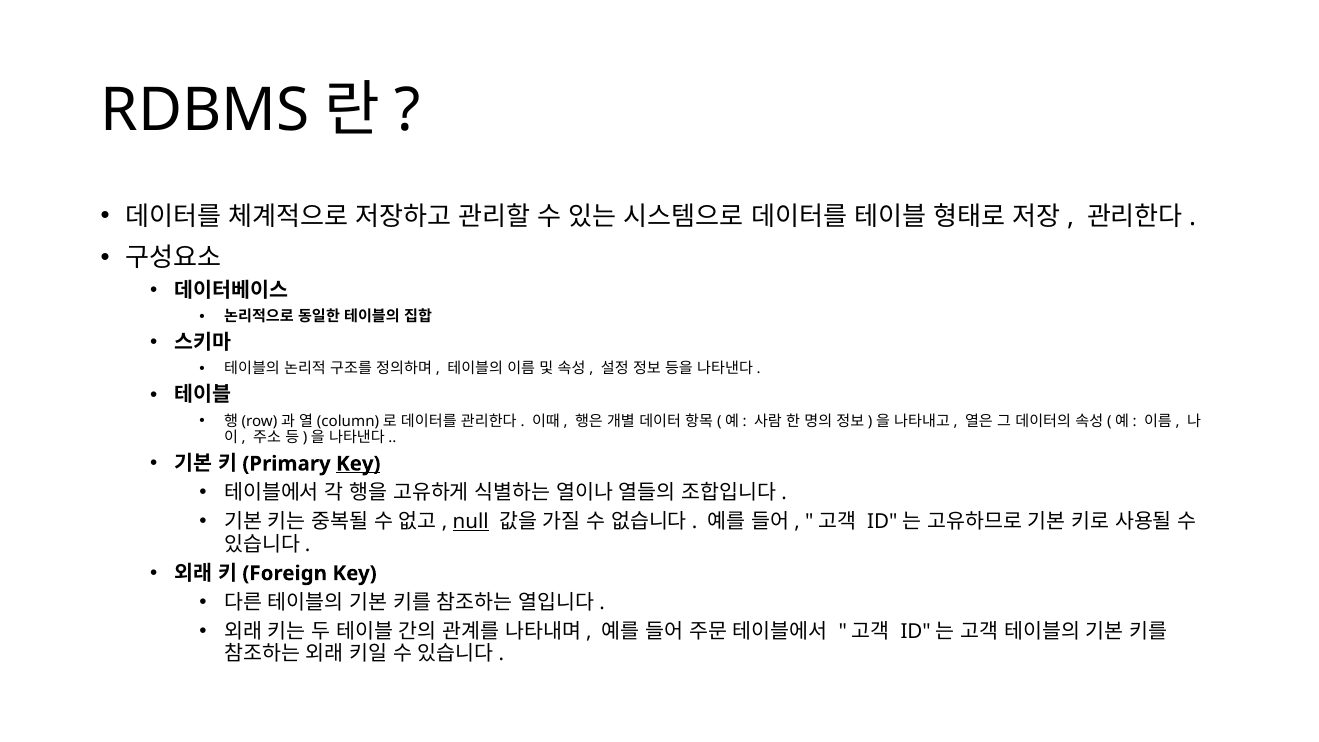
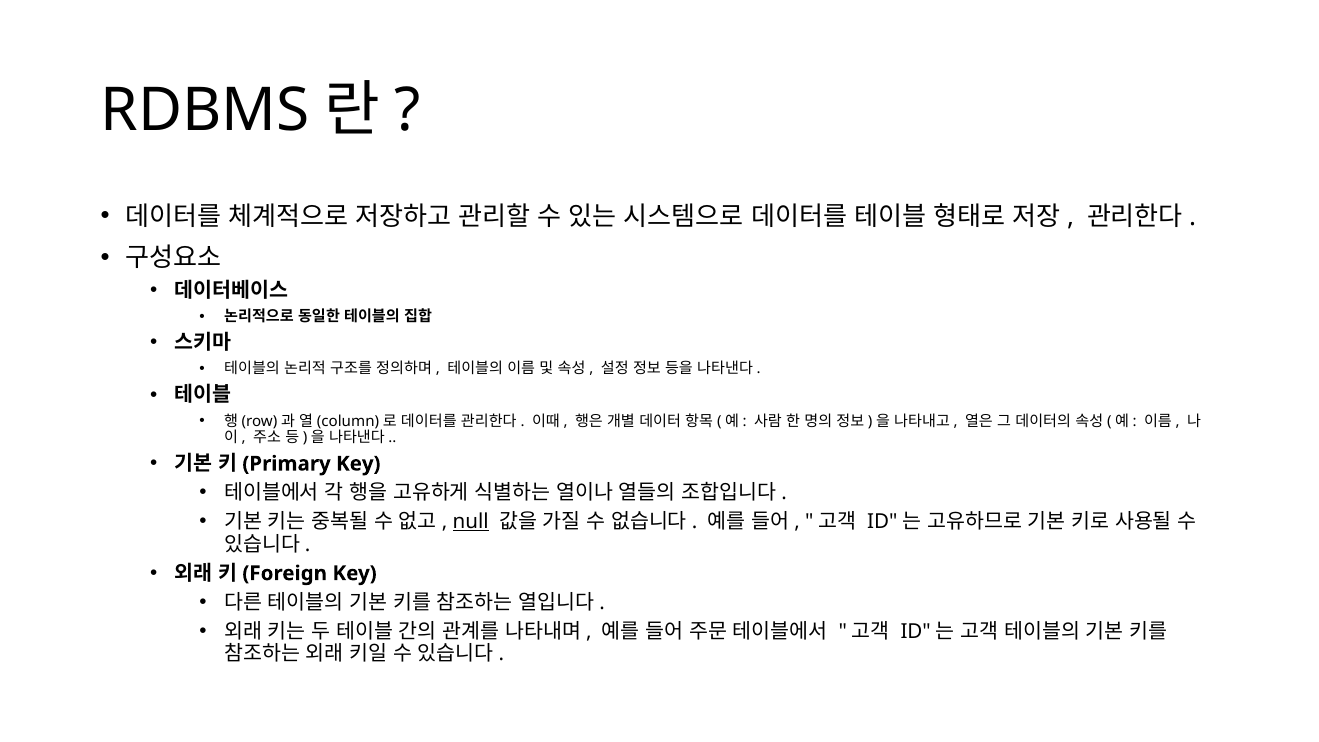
Key at (358, 464) underline: present -> none
